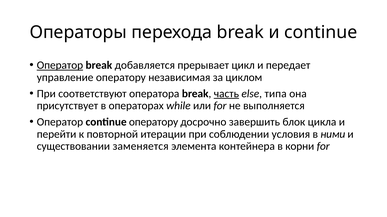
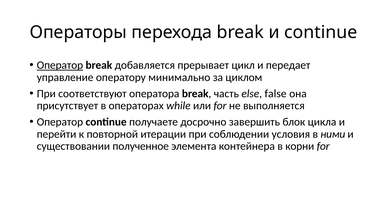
независимая: независимая -> минимально
часть underline: present -> none
типа: типа -> false
continue оператору: оператору -> получаете
заменяется: заменяется -> полученное
